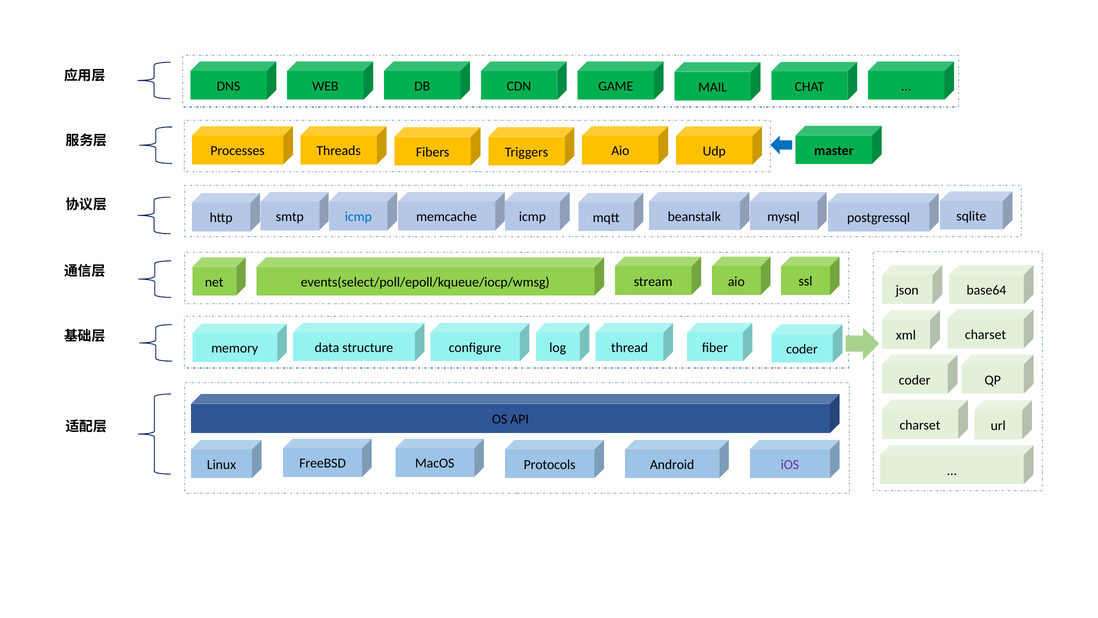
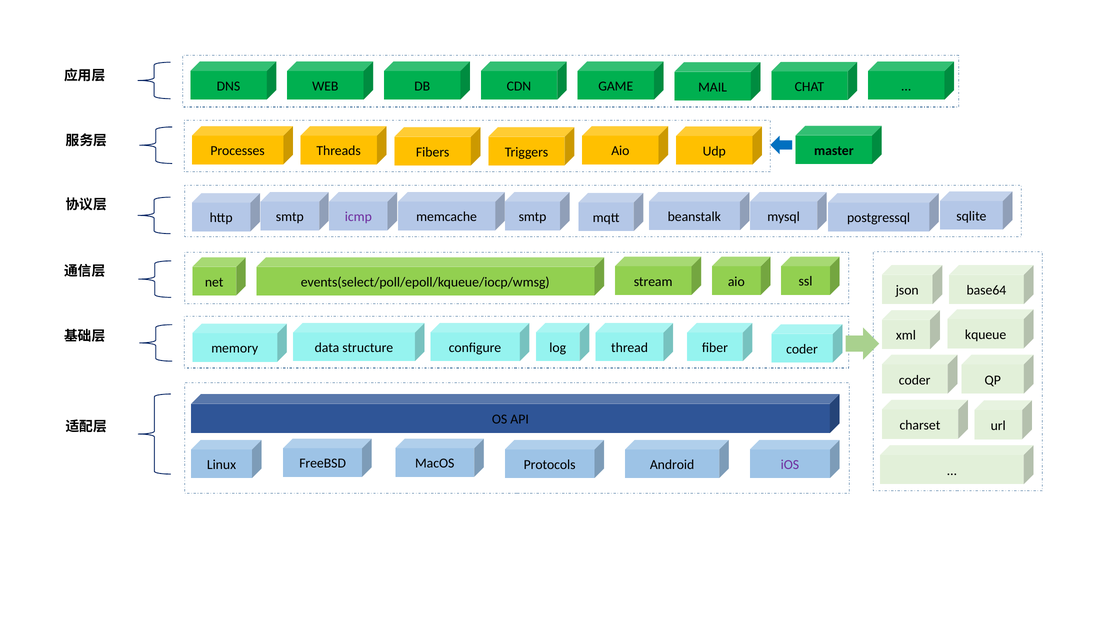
icmp at (358, 217) colour: blue -> purple
memcache icmp: icmp -> smtp
charset at (986, 334): charset -> kqueue
